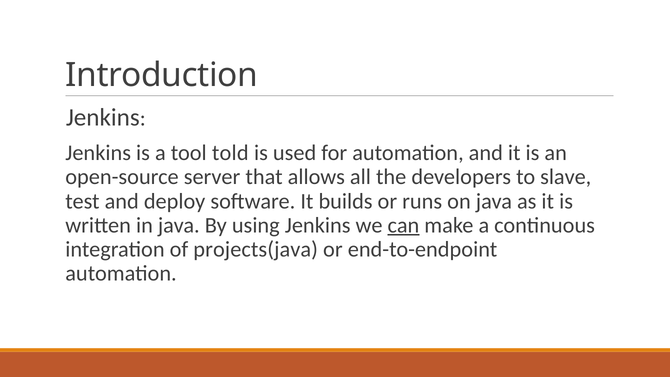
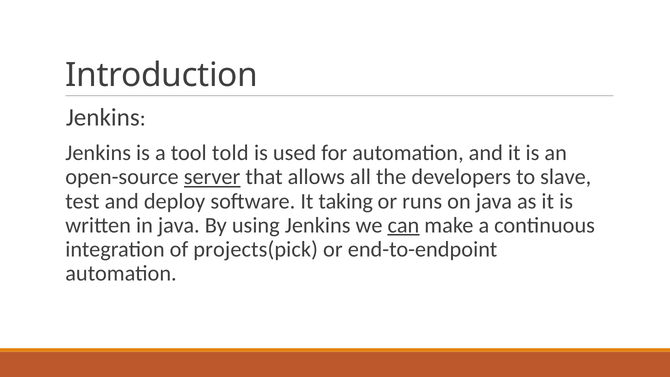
server underline: none -> present
builds: builds -> taking
projects(java: projects(java -> projects(pick
